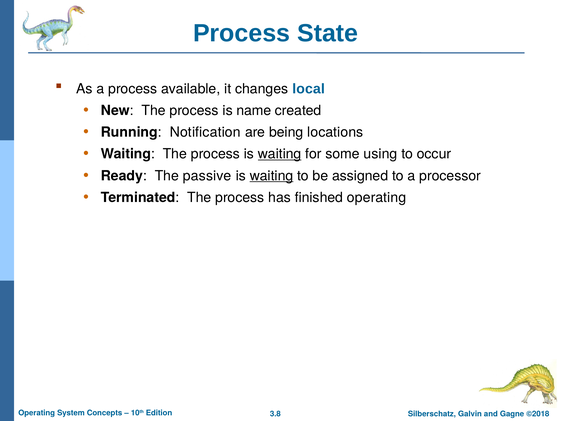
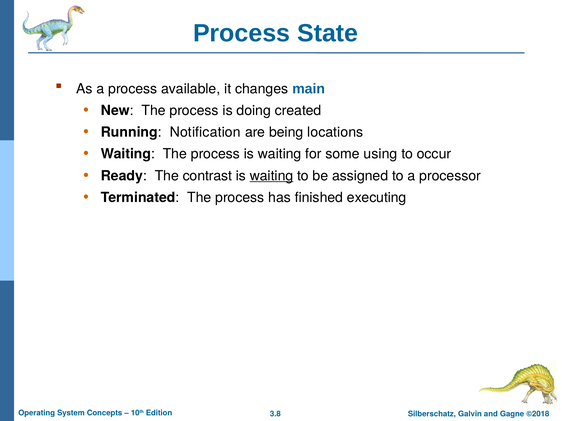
local: local -> main
name: name -> doing
waiting at (280, 154) underline: present -> none
passive: passive -> contrast
finished operating: operating -> executing
